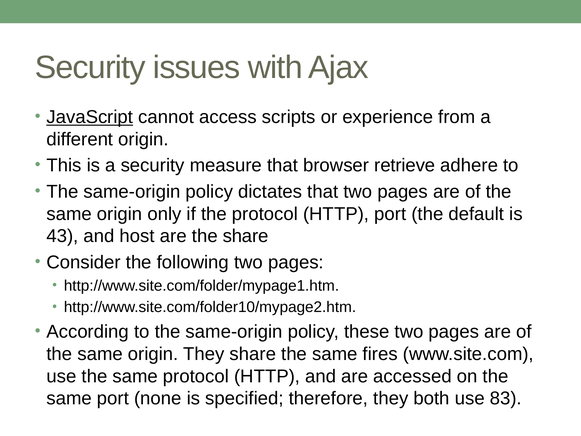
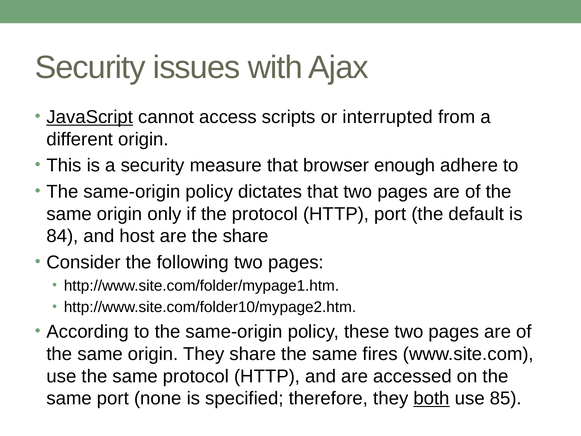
experience: experience -> interrupted
retrieve: retrieve -> enough
43: 43 -> 84
both underline: none -> present
83: 83 -> 85
